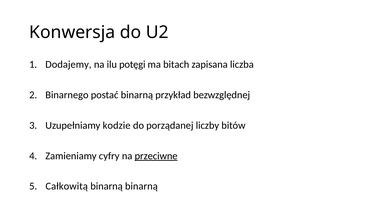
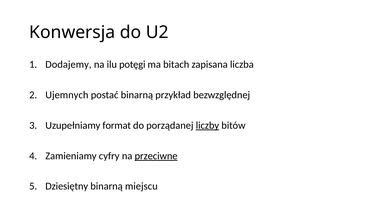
Binarnego: Binarnego -> Ujemnych
kodzie: kodzie -> format
liczby underline: none -> present
Całkowitą: Całkowitą -> Dziesiętny
binarną binarną: binarną -> miejscu
